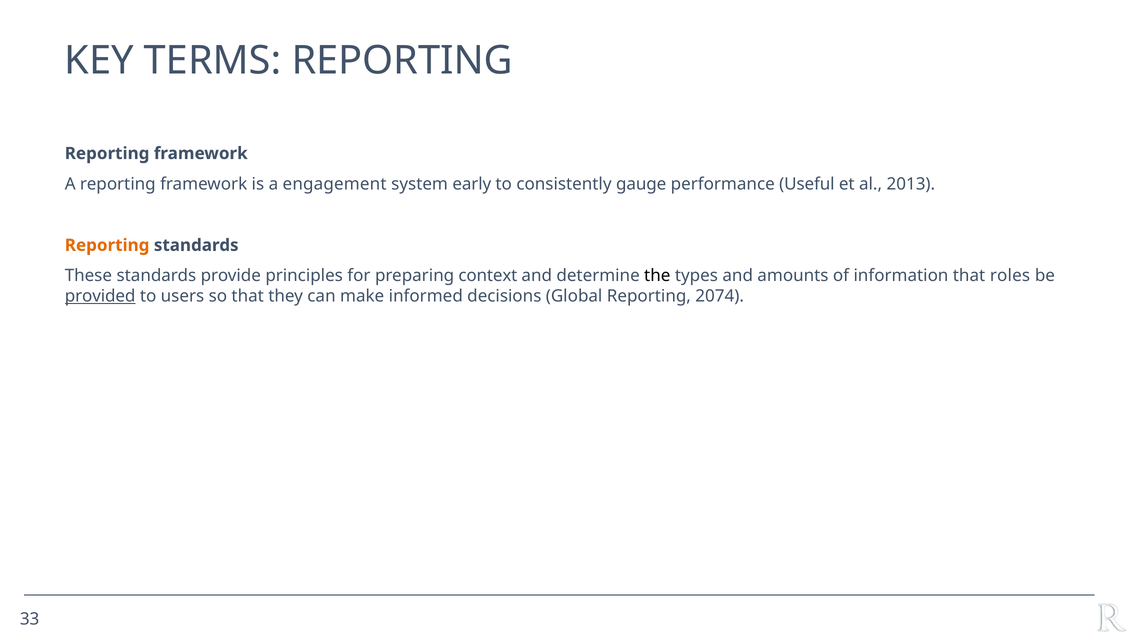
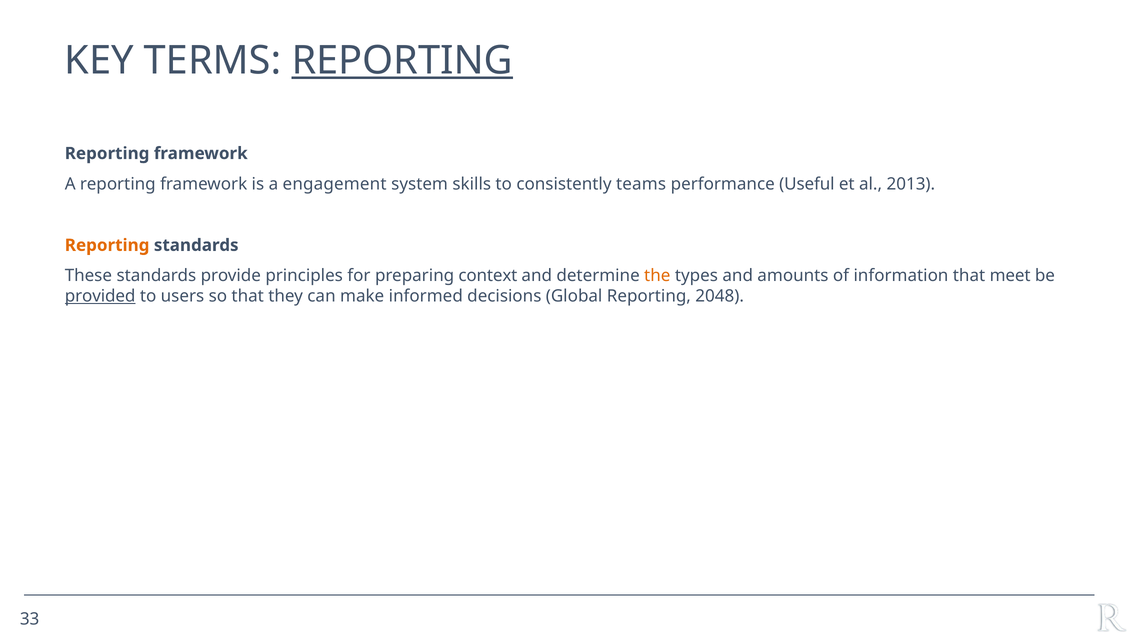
REPORTING at (402, 61) underline: none -> present
early: early -> skills
gauge: gauge -> teams
the colour: black -> orange
roles: roles -> meet
2074: 2074 -> 2048
